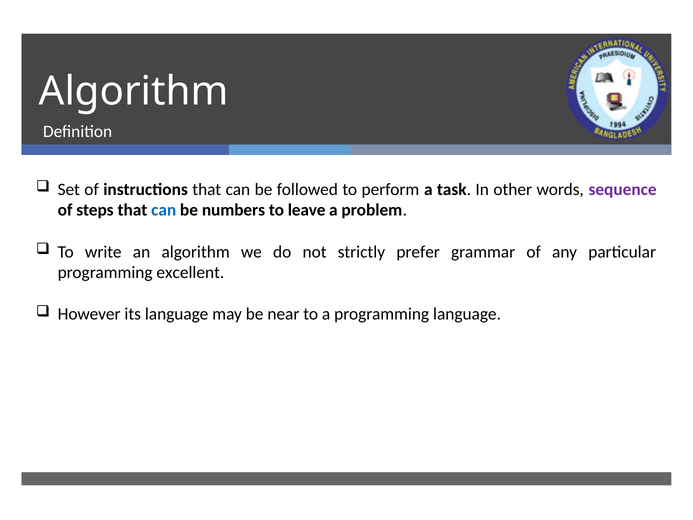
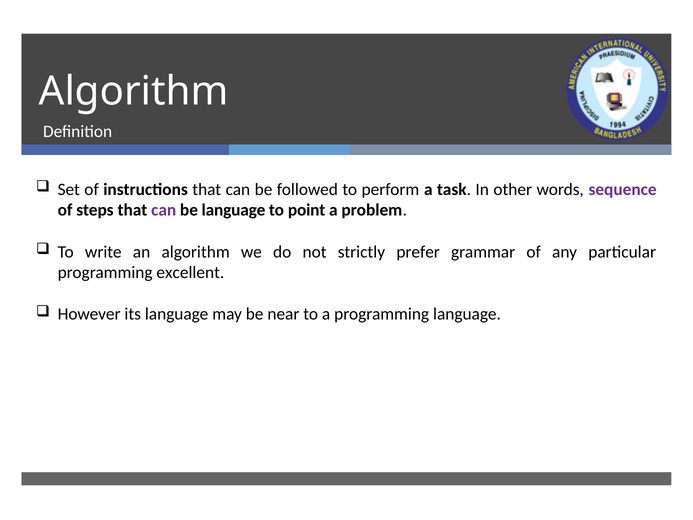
can at (164, 210) colour: blue -> purple
be numbers: numbers -> language
leave: leave -> point
